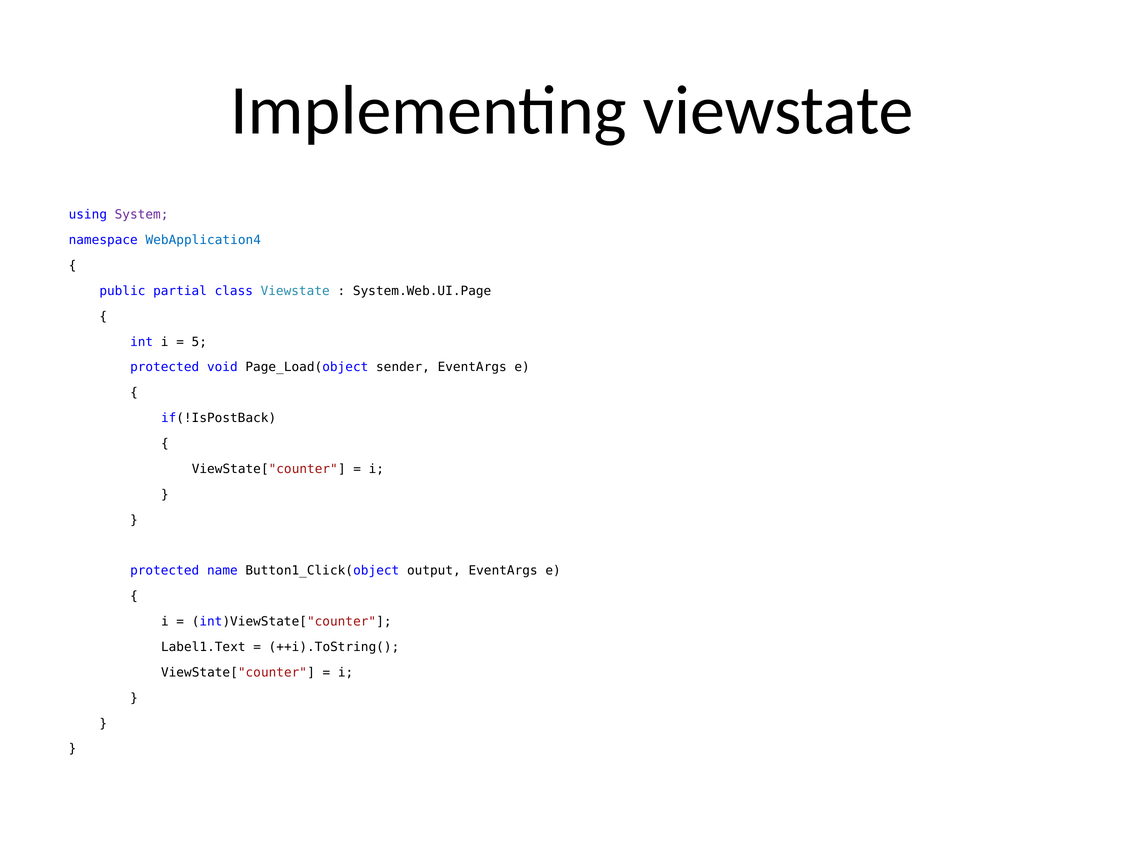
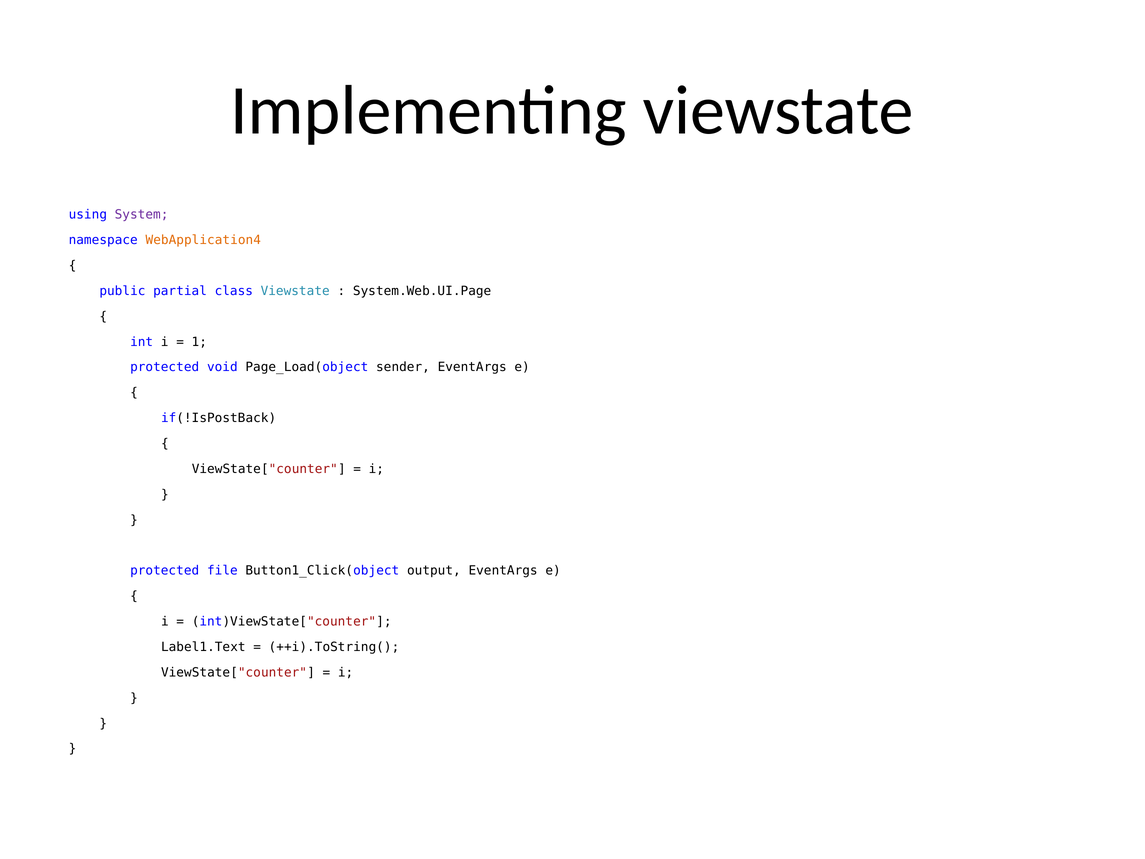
WebApplication4 colour: blue -> orange
5: 5 -> 1
name: name -> file
